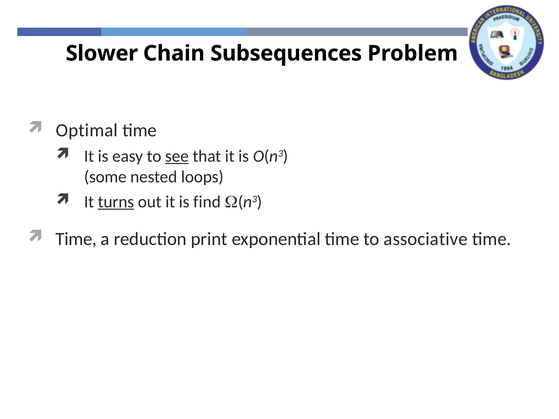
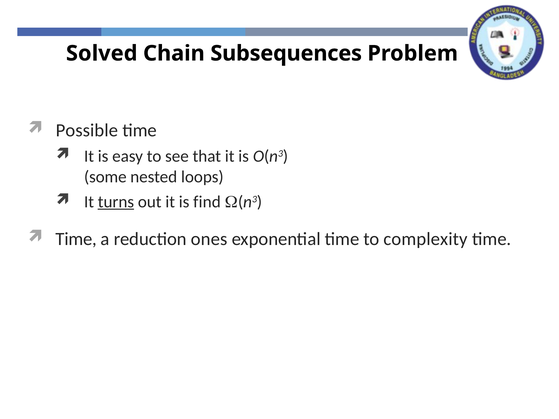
Slower: Slower -> Solved
Optimal: Optimal -> Possible
see underline: present -> none
print: print -> ones
associative: associative -> complexity
